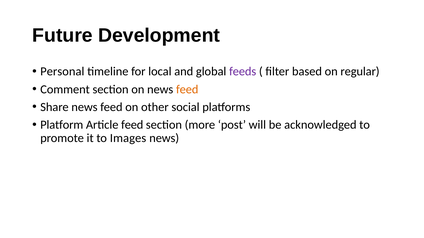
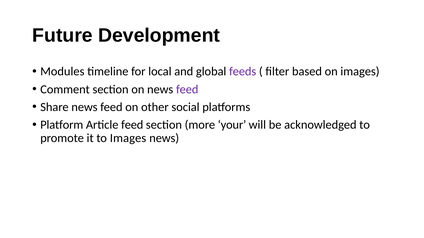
Personal: Personal -> Modules
on regular: regular -> images
feed at (187, 89) colour: orange -> purple
post: post -> your
